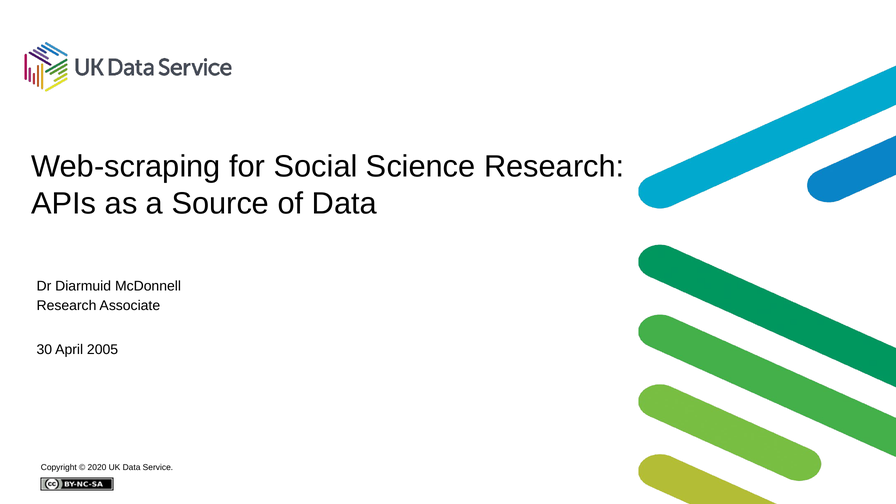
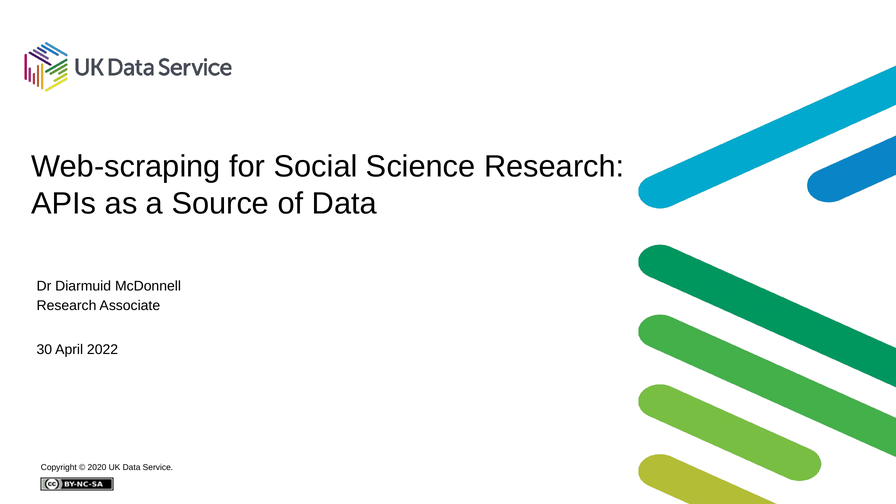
2005: 2005 -> 2022
